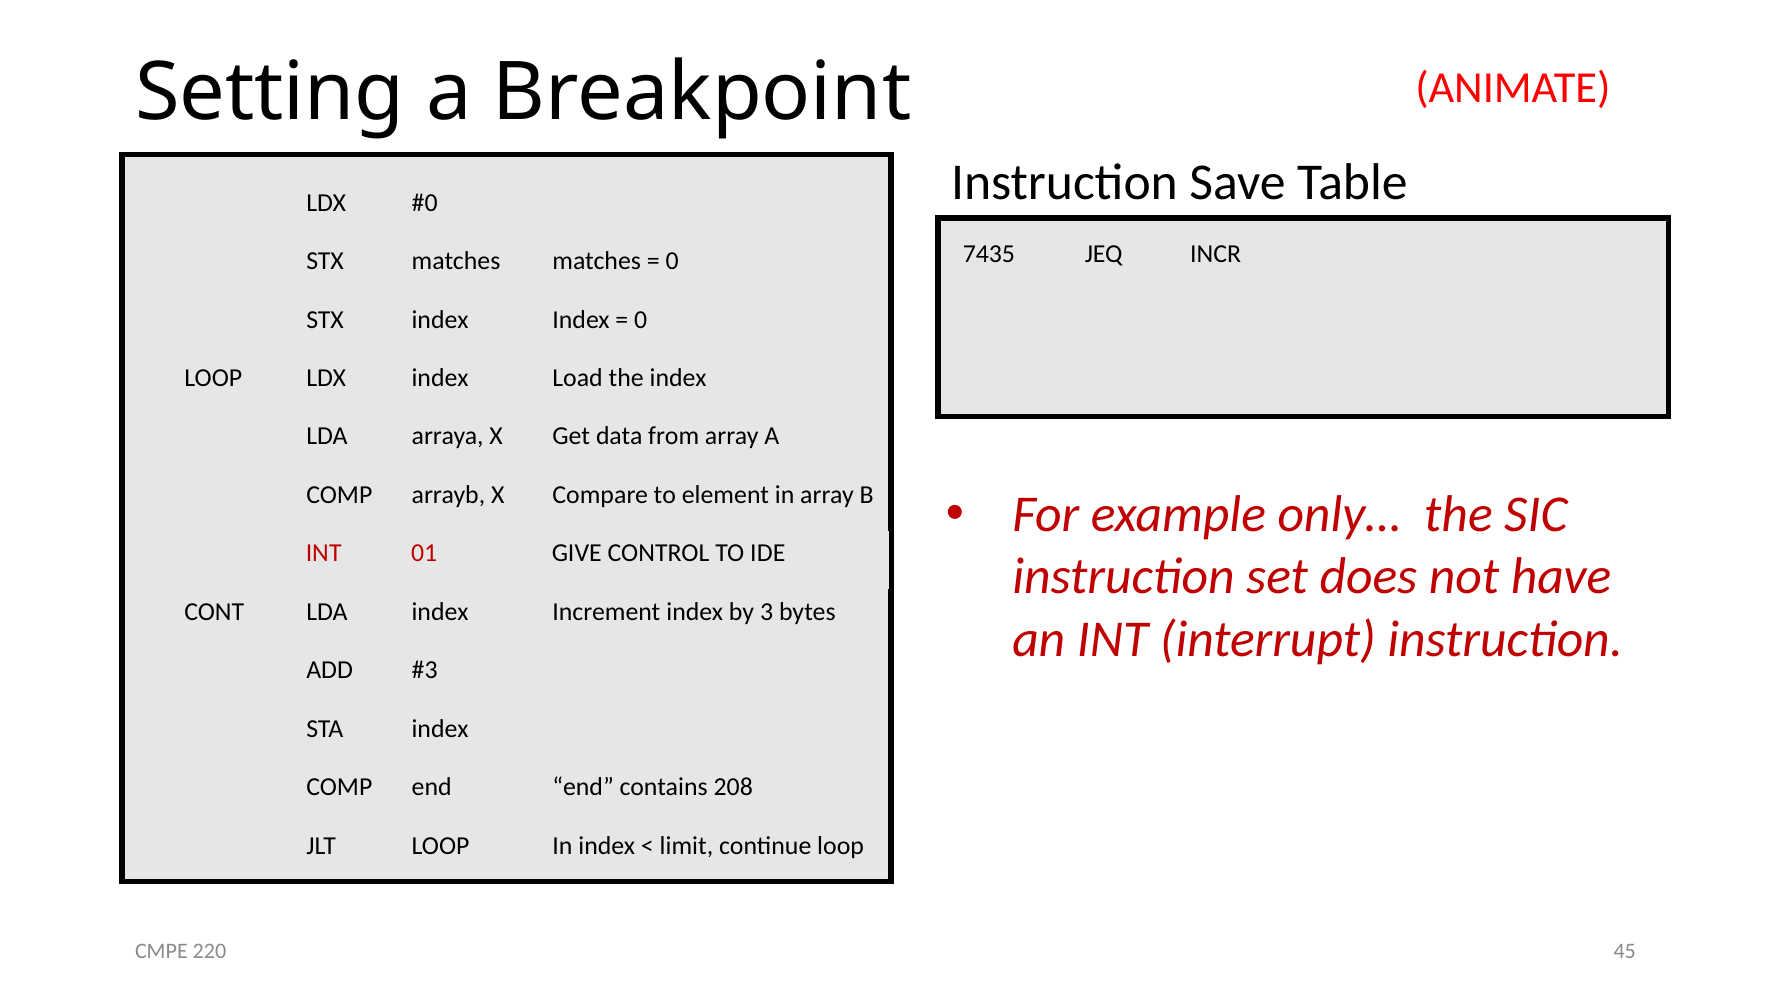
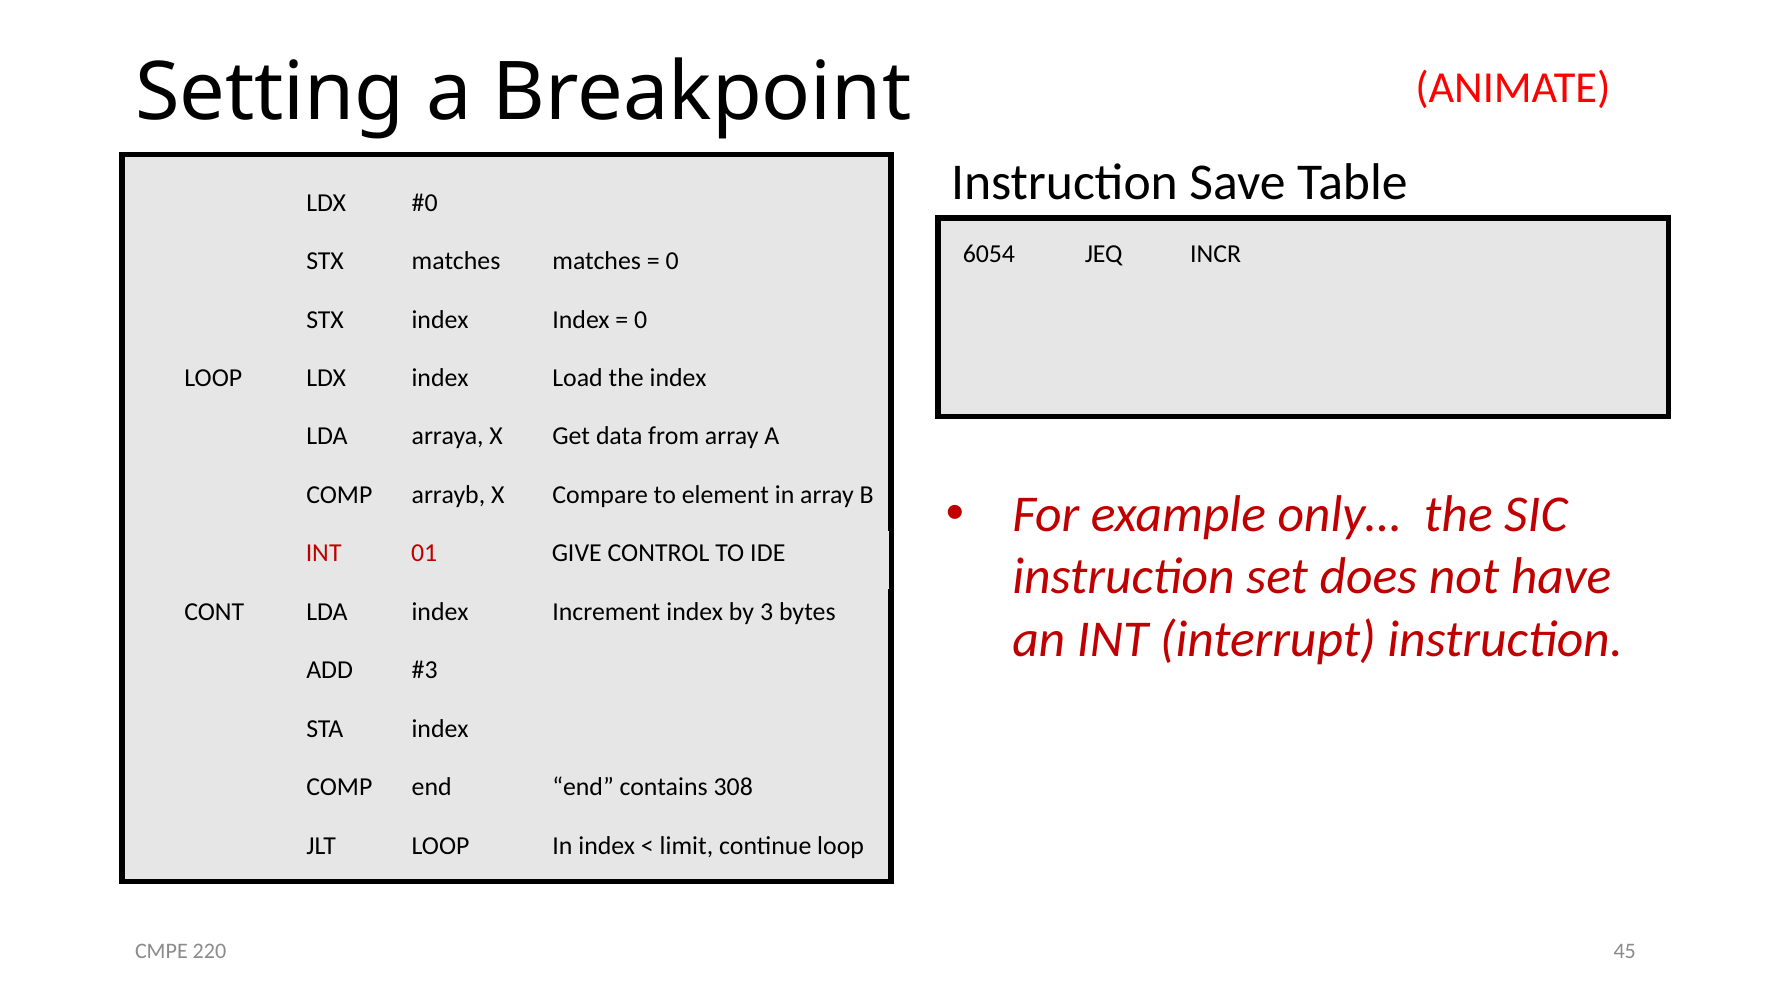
7435: 7435 -> 6054
208: 208 -> 308
